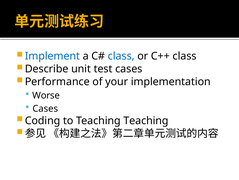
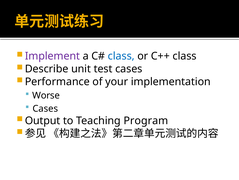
Implement colour: blue -> purple
Coding: Coding -> Output
Teaching Teaching: Teaching -> Program
